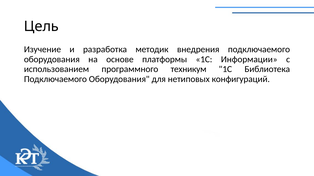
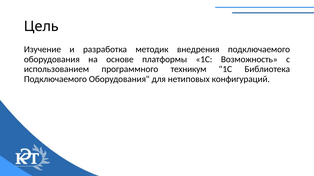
Информации: Информации -> Возможность
